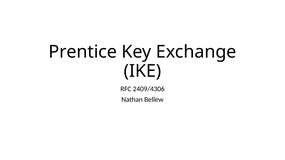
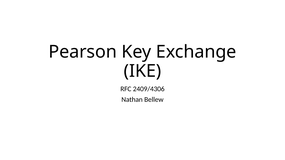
Prentice: Prentice -> Pearson
